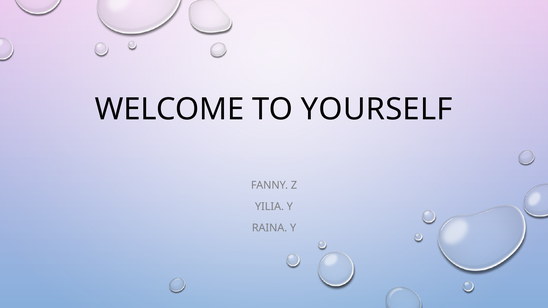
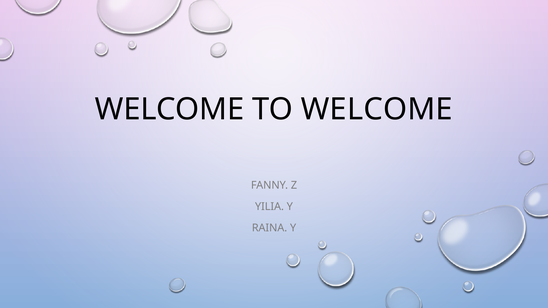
TO YOURSELF: YOURSELF -> WELCOME
